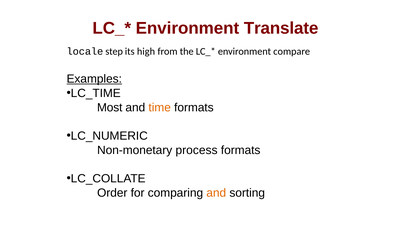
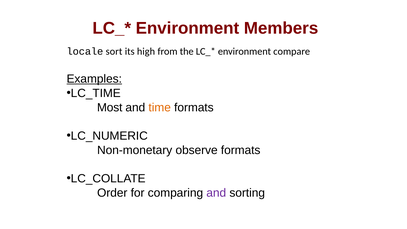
Translate: Translate -> Members
step: step -> sort
process: process -> observe
and at (216, 193) colour: orange -> purple
